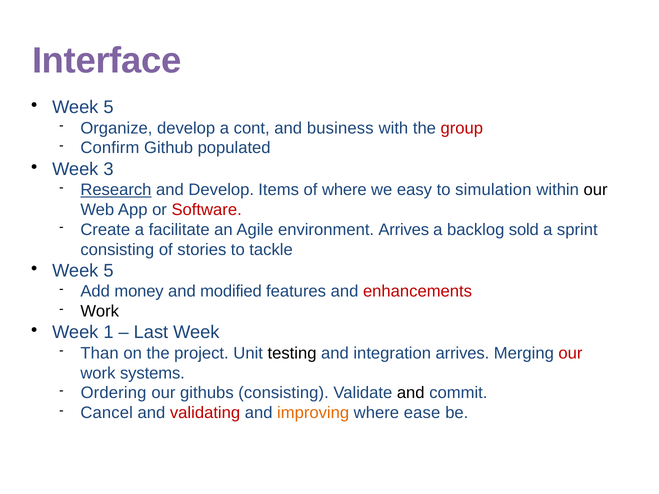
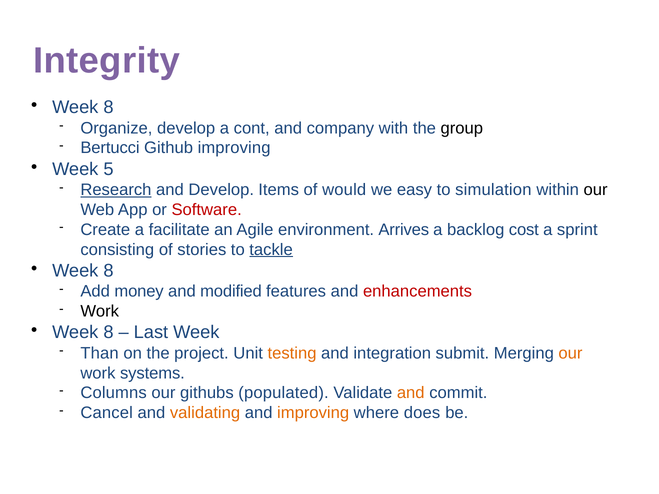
Interface: Interface -> Integrity
5 at (108, 107): 5 -> 8
business: business -> company
group colour: red -> black
Confirm: Confirm -> Bertucci
Github populated: populated -> improving
3: 3 -> 5
of where: where -> would
sold: sold -> cost
tackle underline: none -> present
5 at (108, 271): 5 -> 8
1 at (108, 332): 1 -> 8
testing colour: black -> orange
integration arrives: arrives -> submit
our at (571, 353) colour: red -> orange
Ordering: Ordering -> Columns
githubs consisting: consisting -> populated
and at (411, 393) colour: black -> orange
validating colour: red -> orange
ease: ease -> does
